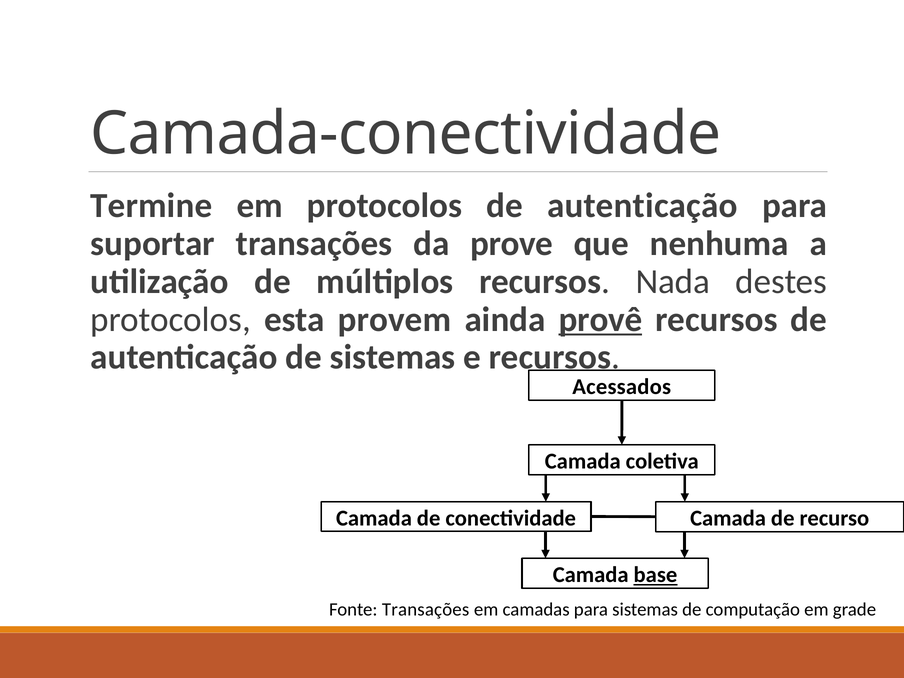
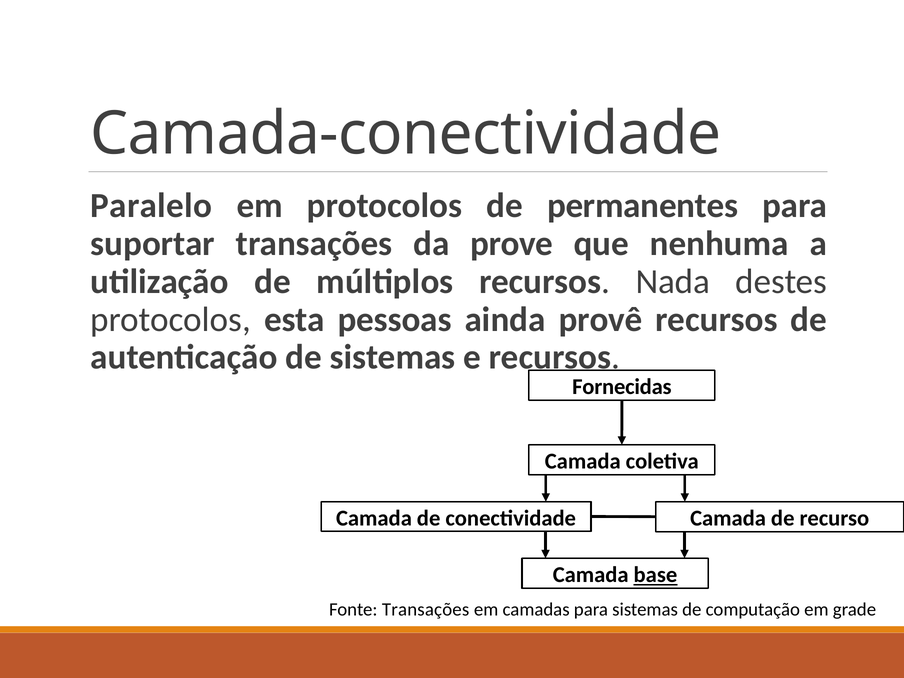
Termine: Termine -> Paralelo
protocolos de autenticação: autenticação -> permanentes
provem: provem -> pessoas
provê underline: present -> none
Acessados: Acessados -> Fornecidas
